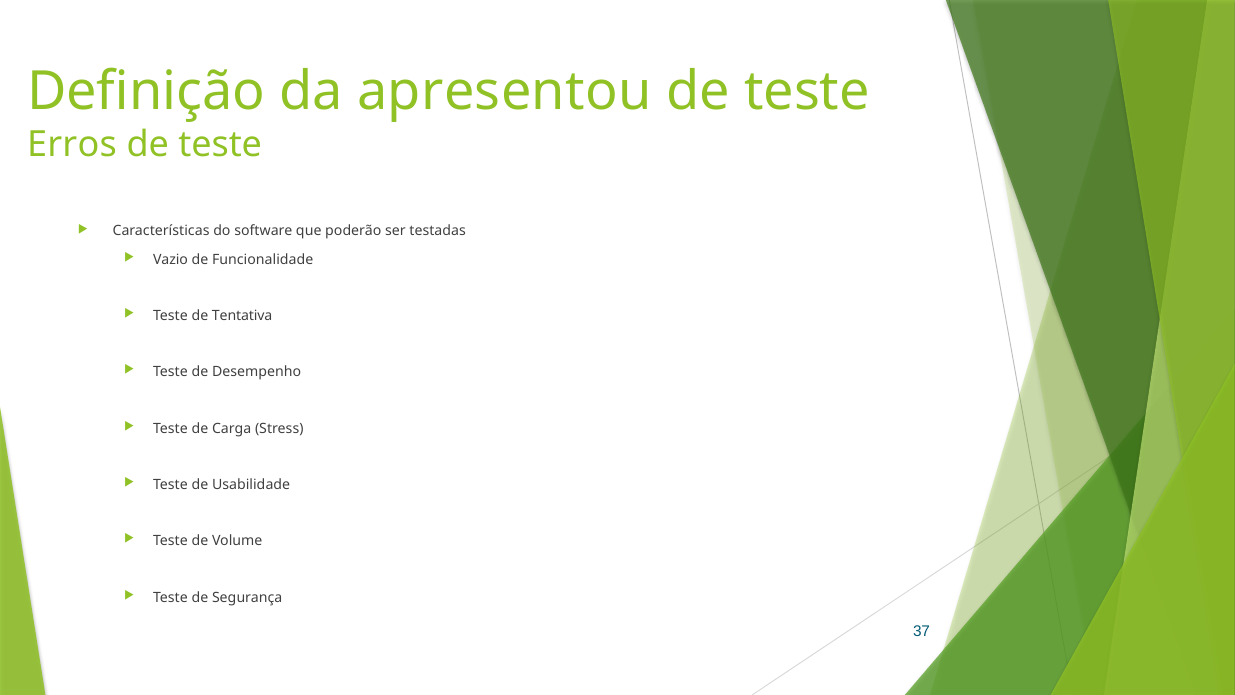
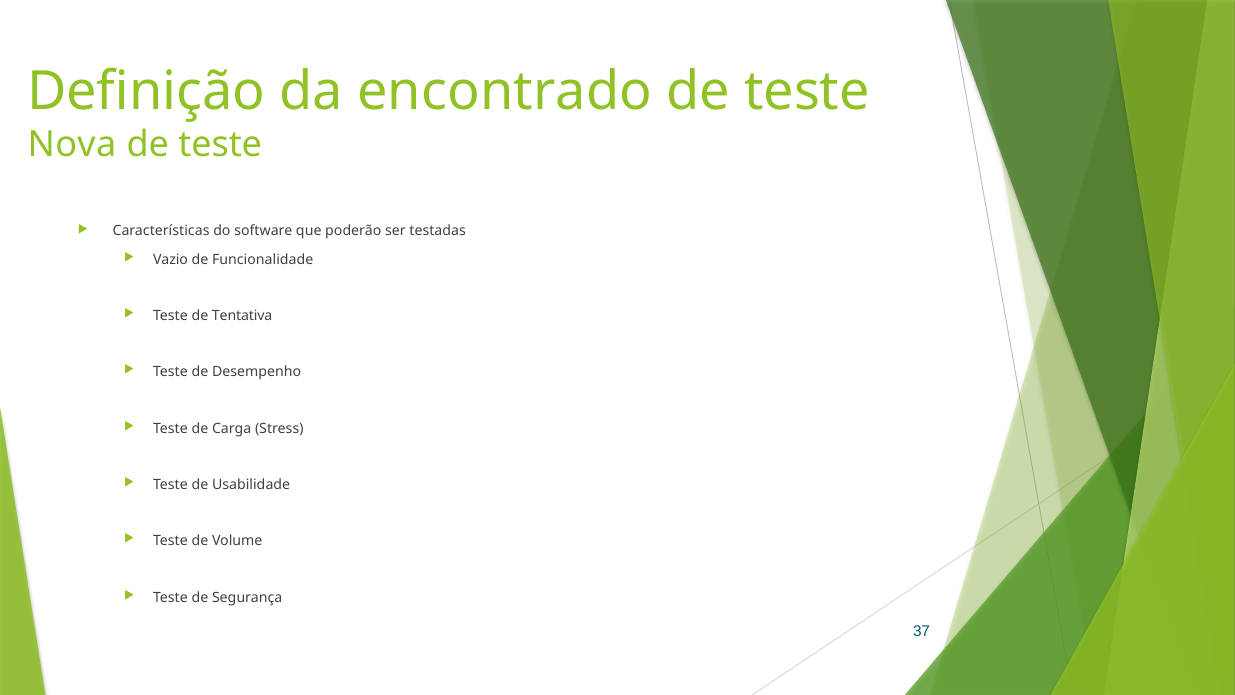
apresentou: apresentou -> encontrado
Erros: Erros -> Nova
